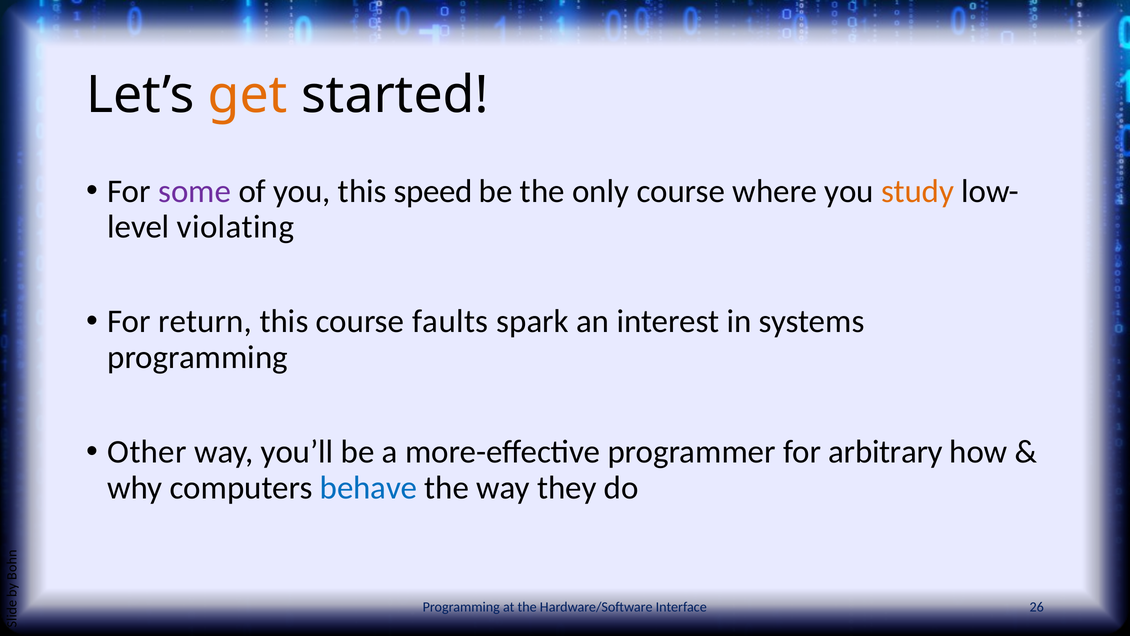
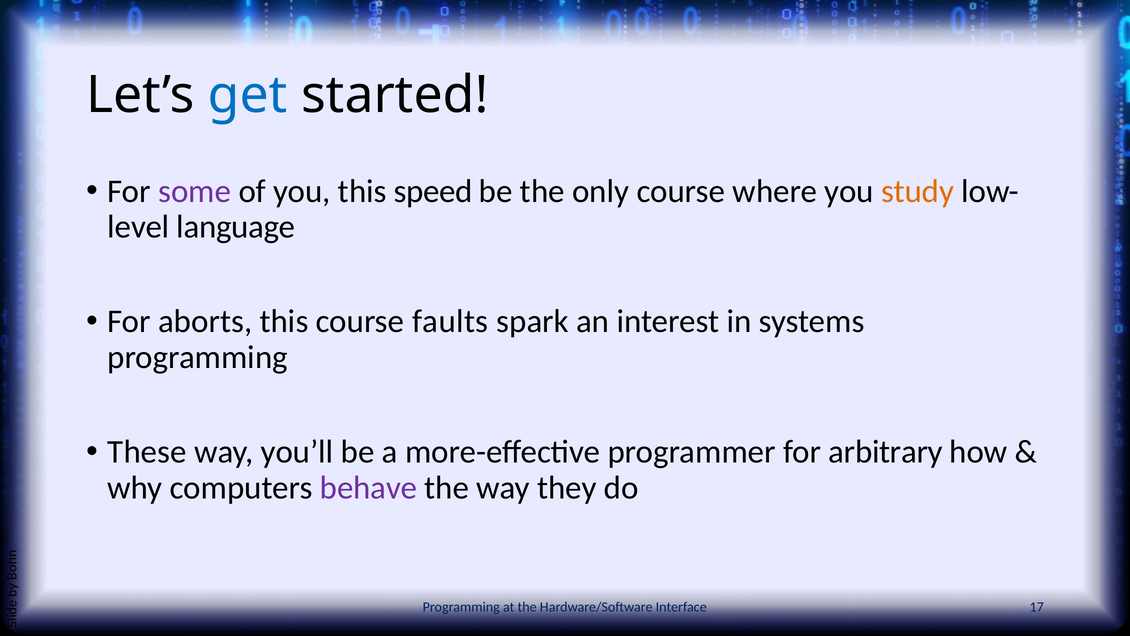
get colour: orange -> blue
violating: violating -> language
return: return -> aborts
Other: Other -> These
behave colour: blue -> purple
26: 26 -> 17
